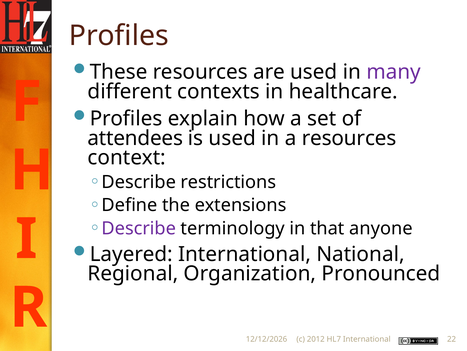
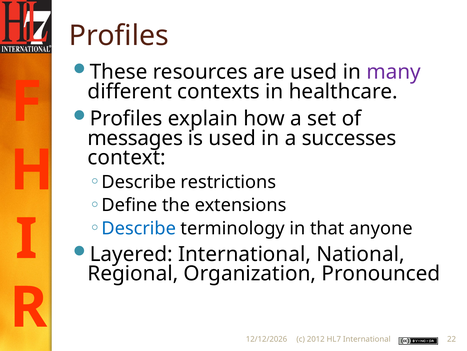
attendees: attendees -> messages
a resources: resources -> successes
Describe at (139, 228) colour: purple -> blue
